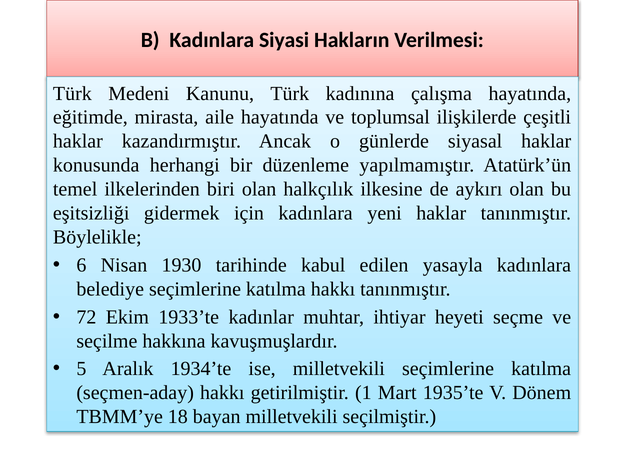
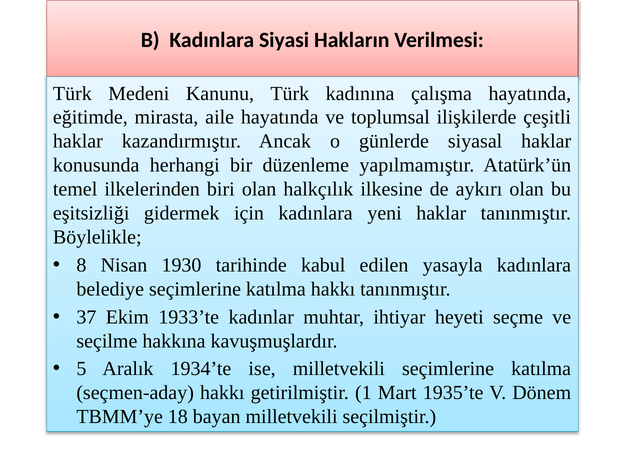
6: 6 -> 8
72: 72 -> 37
